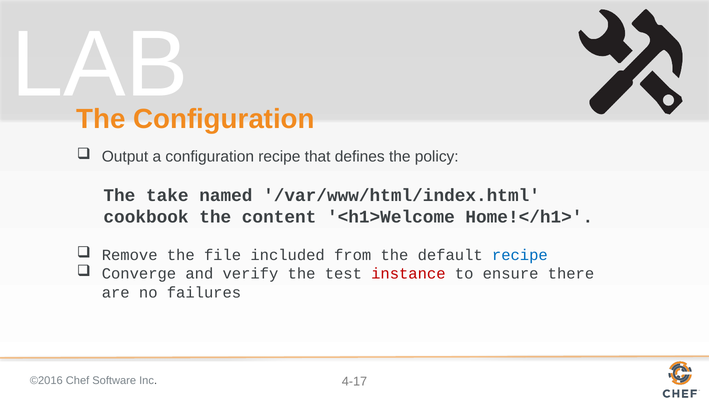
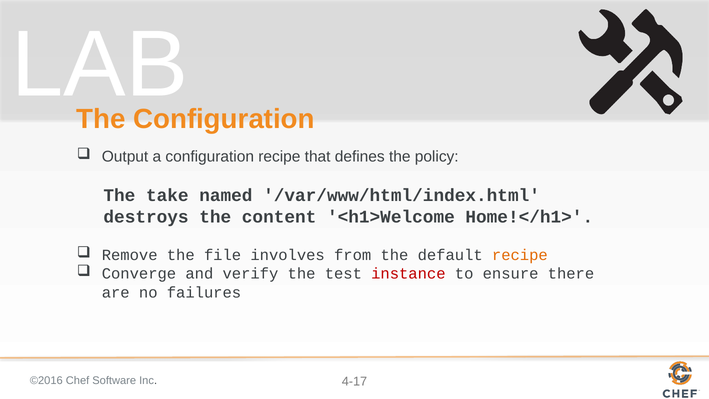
cookbook: cookbook -> destroys
included: included -> involves
recipe at (520, 255) colour: blue -> orange
